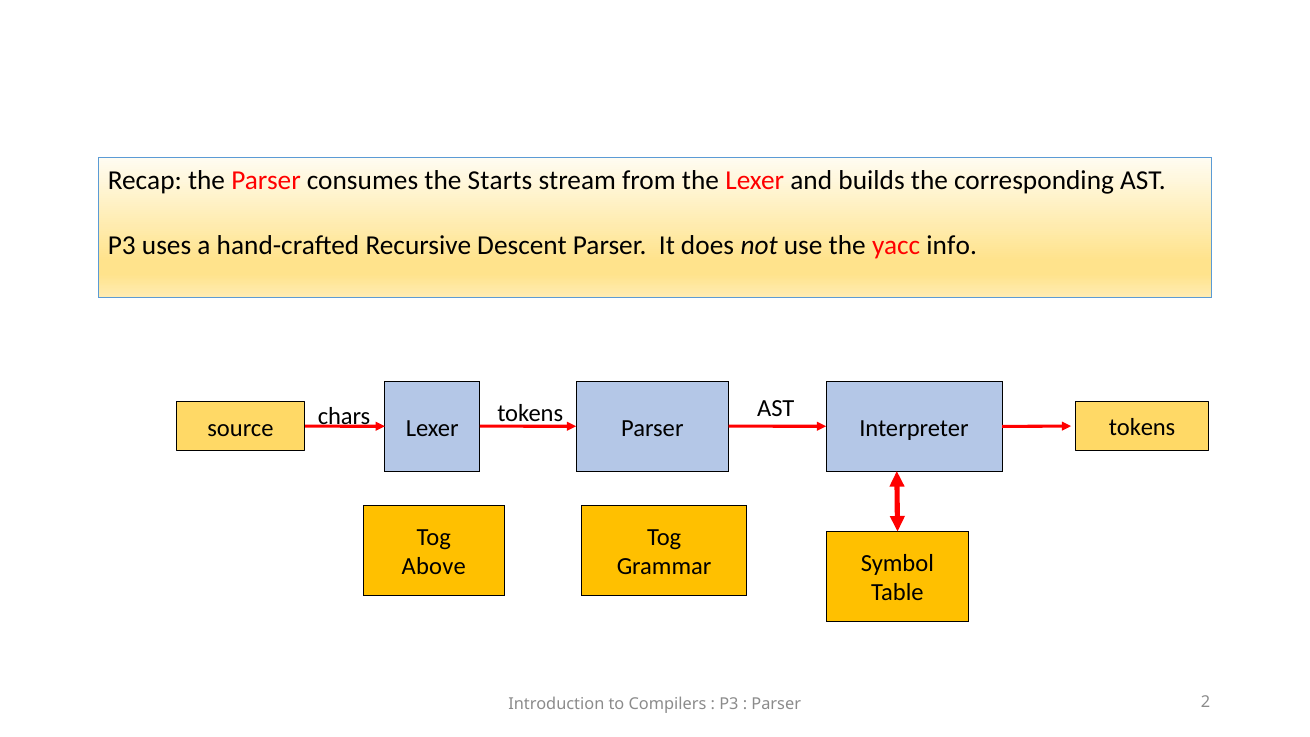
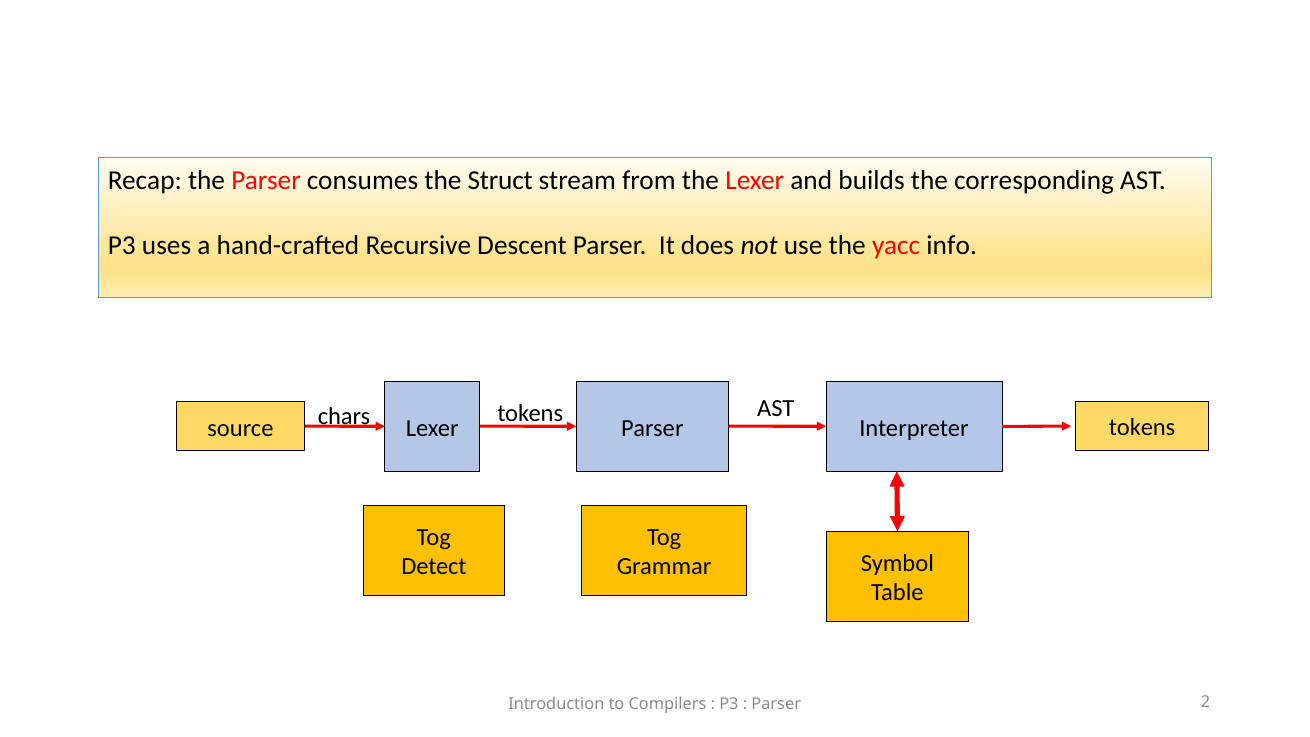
Starts: Starts -> Struct
Above: Above -> Detect
